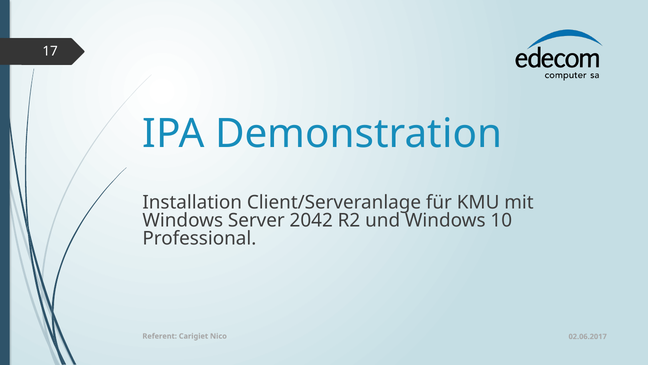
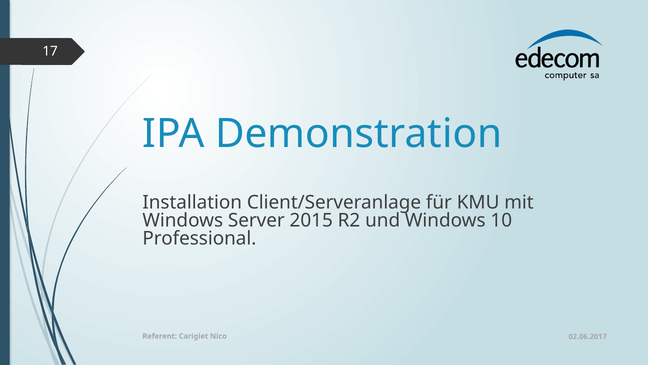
2042: 2042 -> 2015
